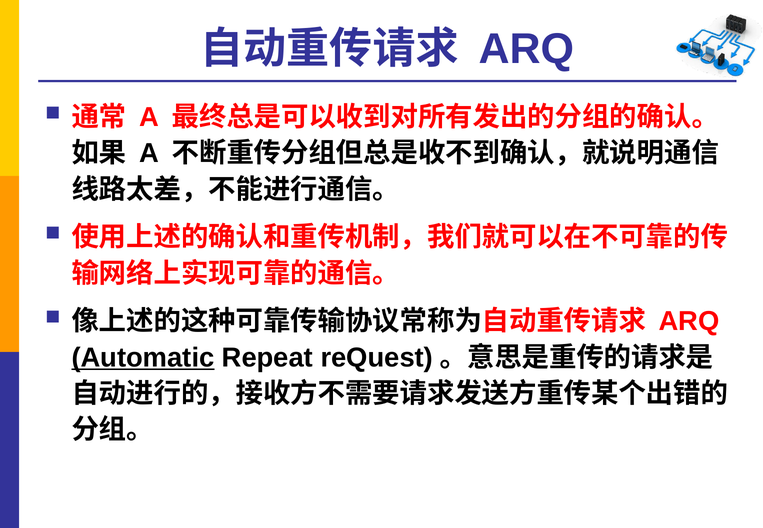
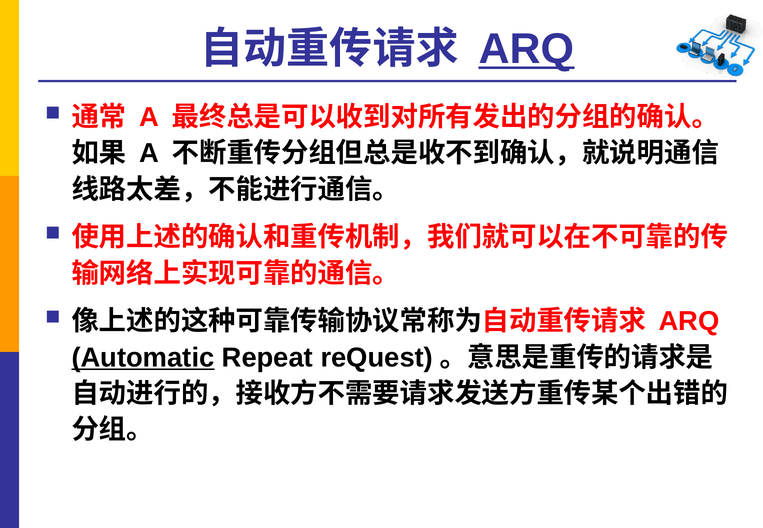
ARQ at (527, 49) underline: none -> present
